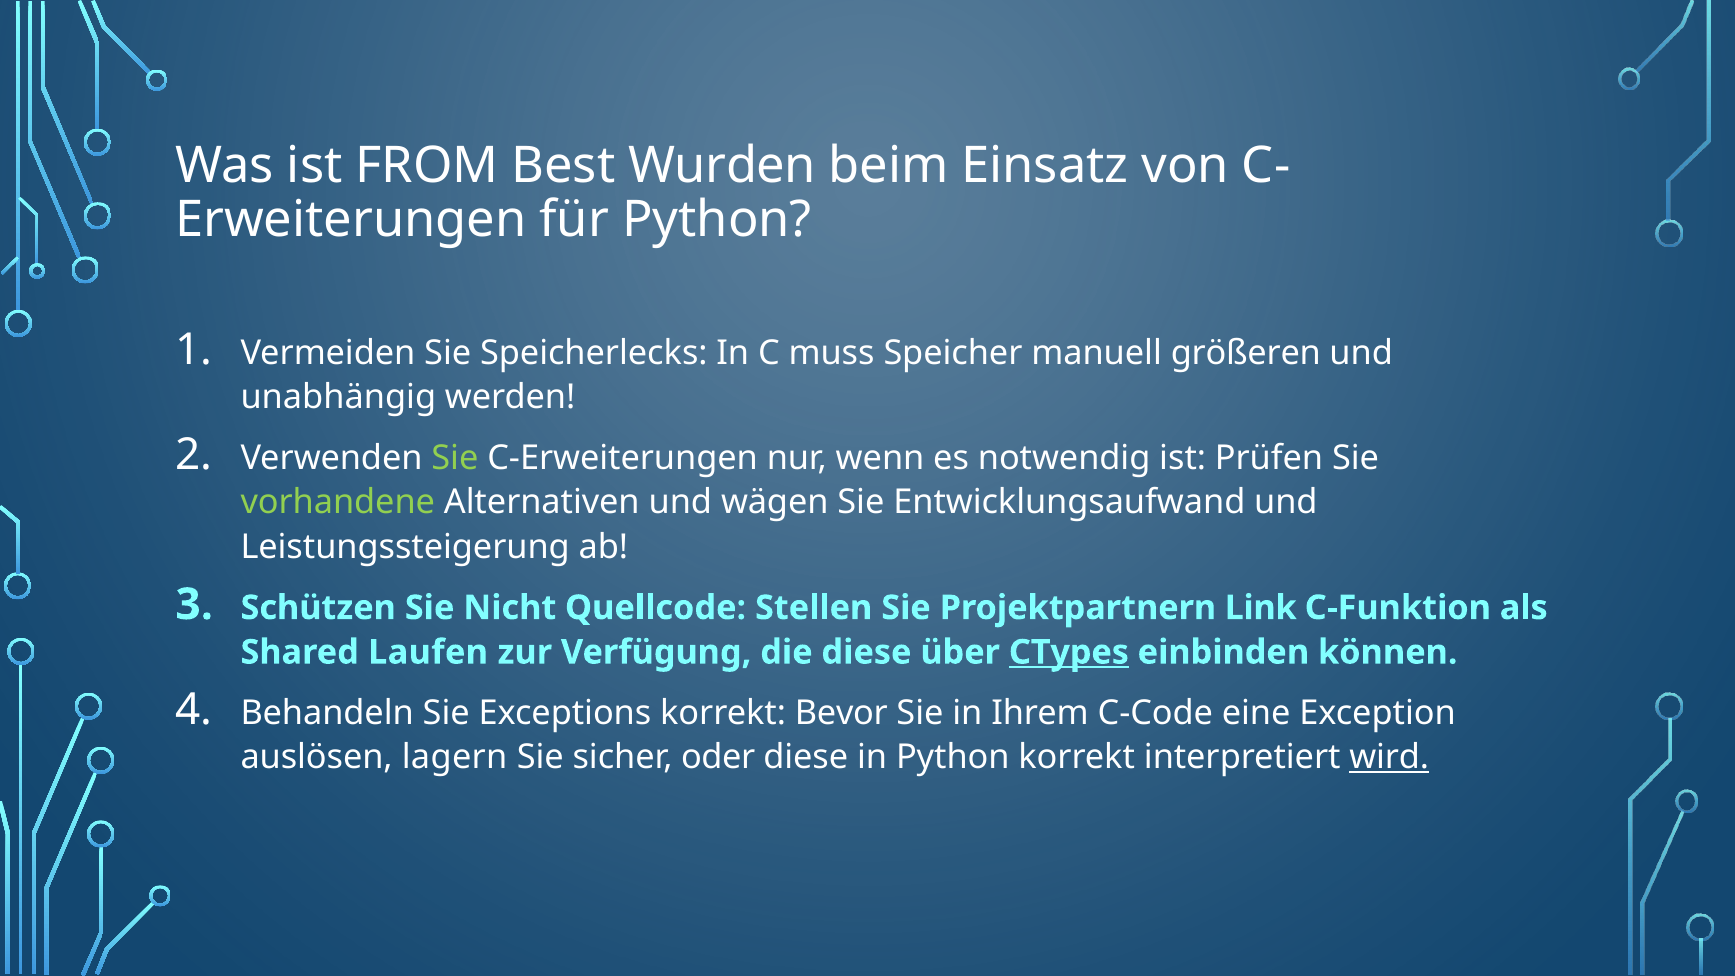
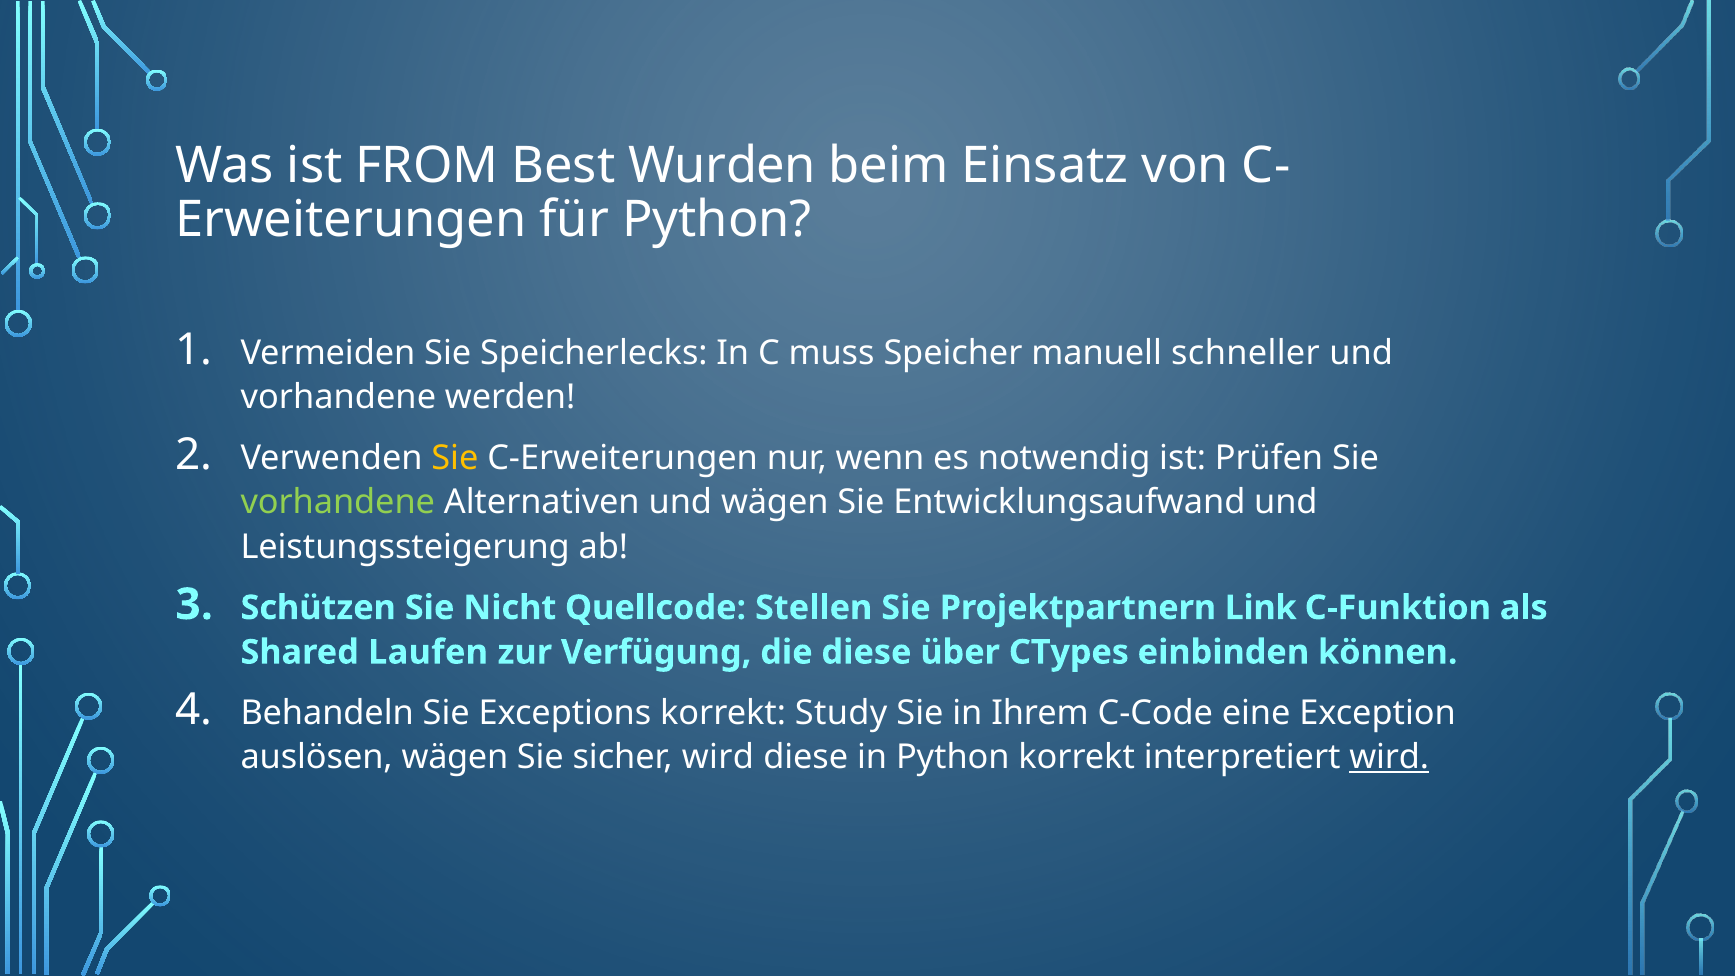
größeren: größeren -> schneller
unabhängig at (338, 397): unabhängig -> vorhandene
Sie at (455, 458) colour: light green -> yellow
CTypes underline: present -> none
Bevor: Bevor -> Study
auslösen lagern: lagern -> wägen
sicher oder: oder -> wird
